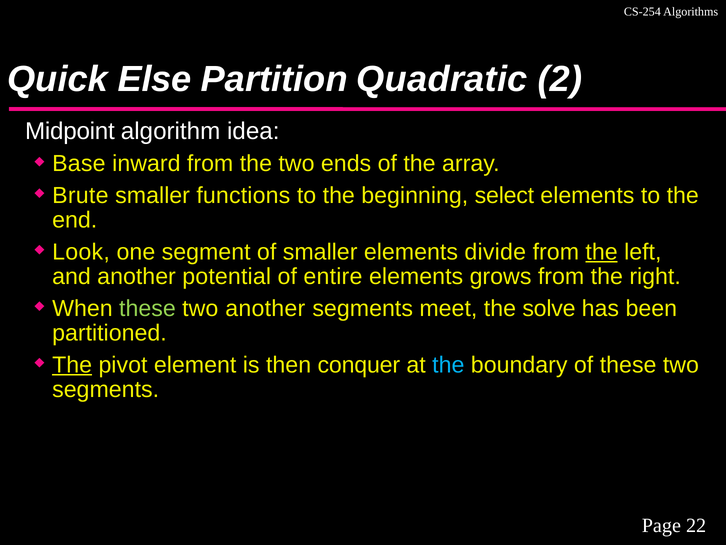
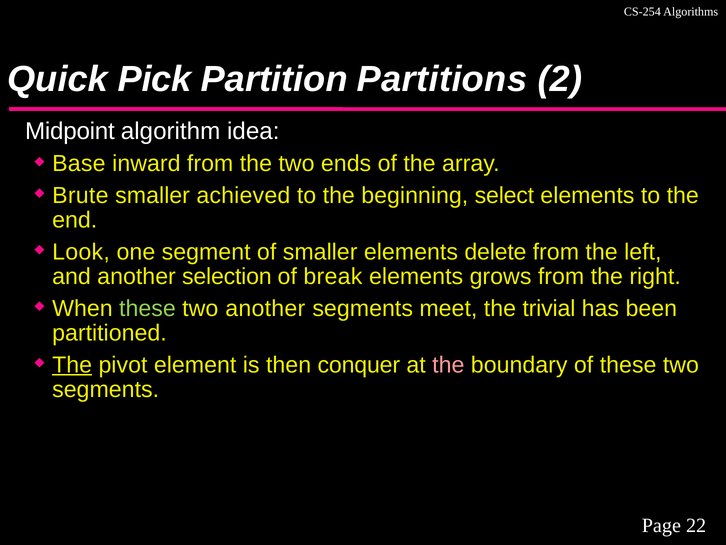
Else: Else -> Pick
Quadratic: Quadratic -> Partitions
functions: functions -> achieved
divide: divide -> delete
the at (602, 252) underline: present -> none
potential: potential -> selection
entire: entire -> break
solve: solve -> trivial
the at (448, 365) colour: light blue -> pink
